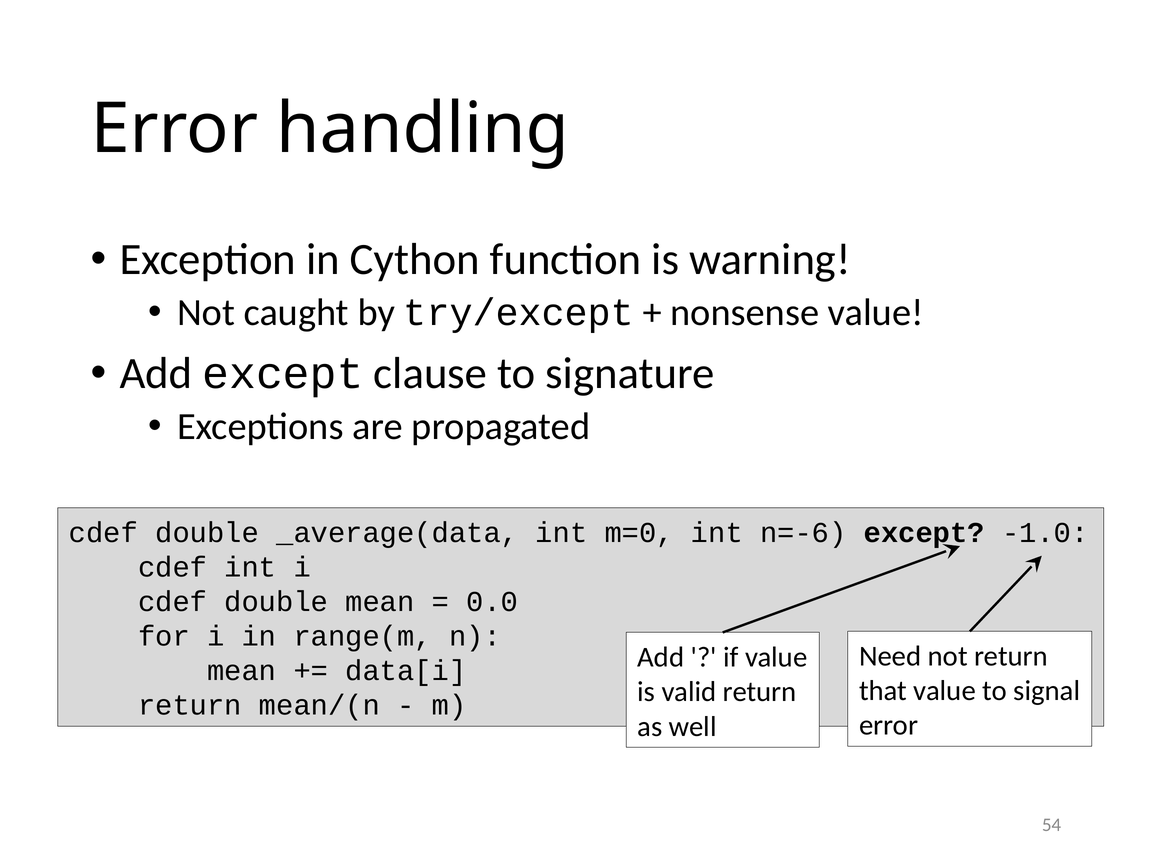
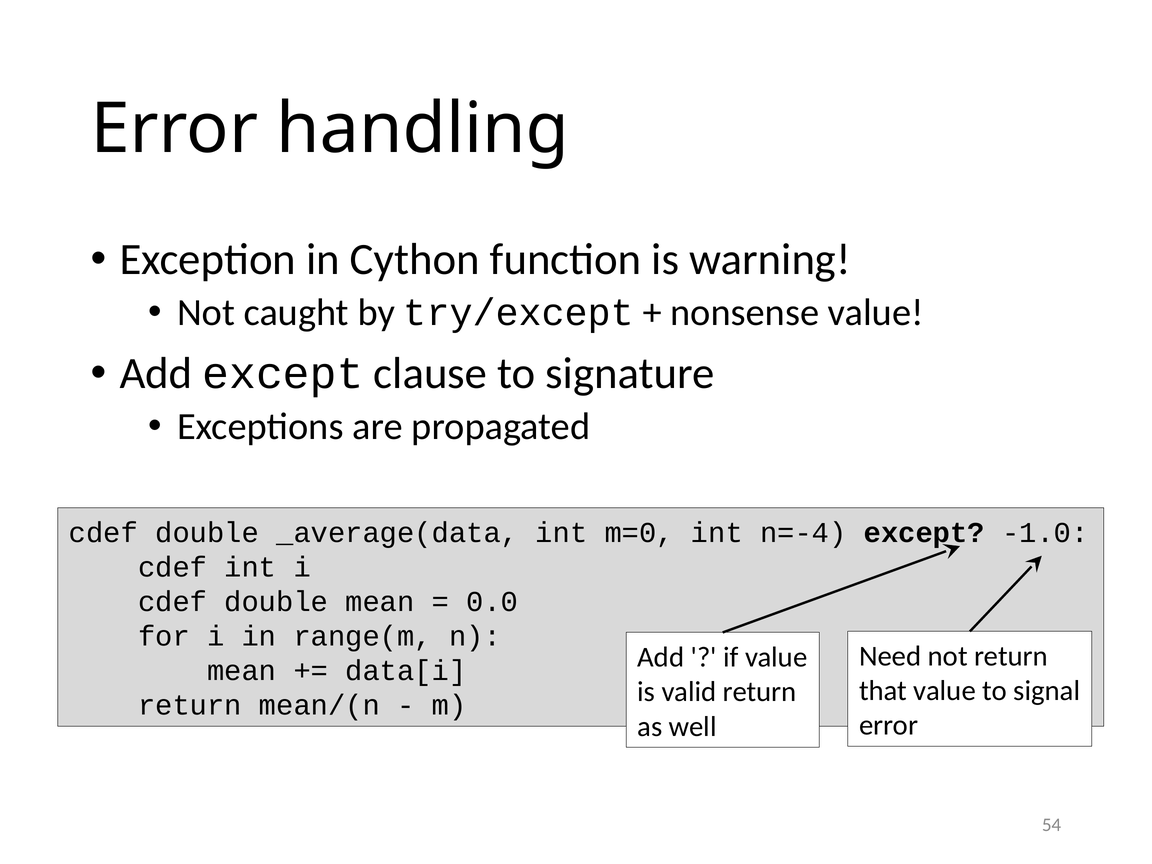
n=-6: n=-6 -> n=-4
